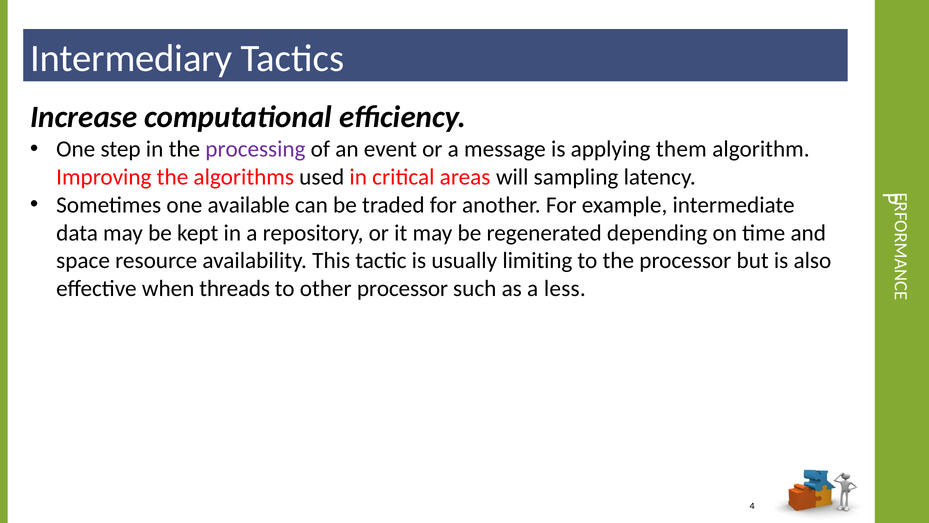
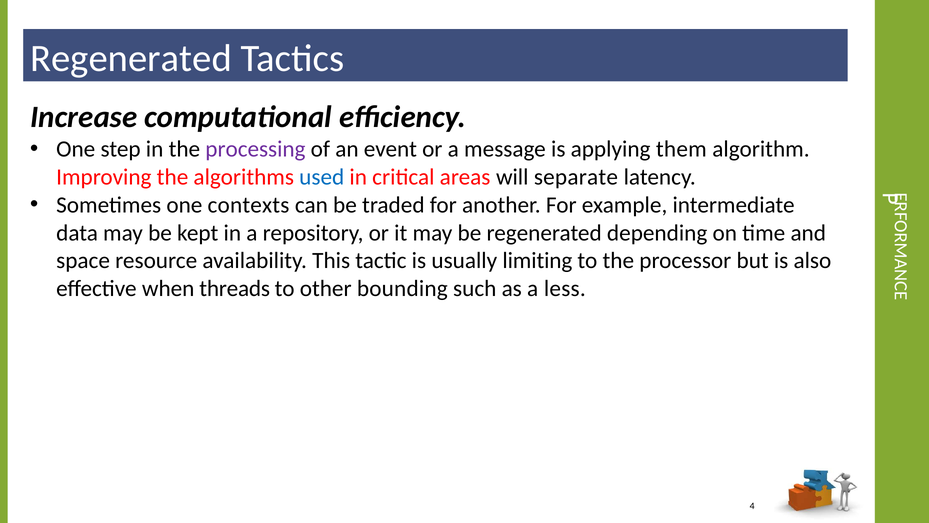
Intermediary at (131, 58): Intermediary -> Regenerated
used colour: black -> blue
sampling: sampling -> separate
available: available -> contexts
other processor: processor -> bounding
